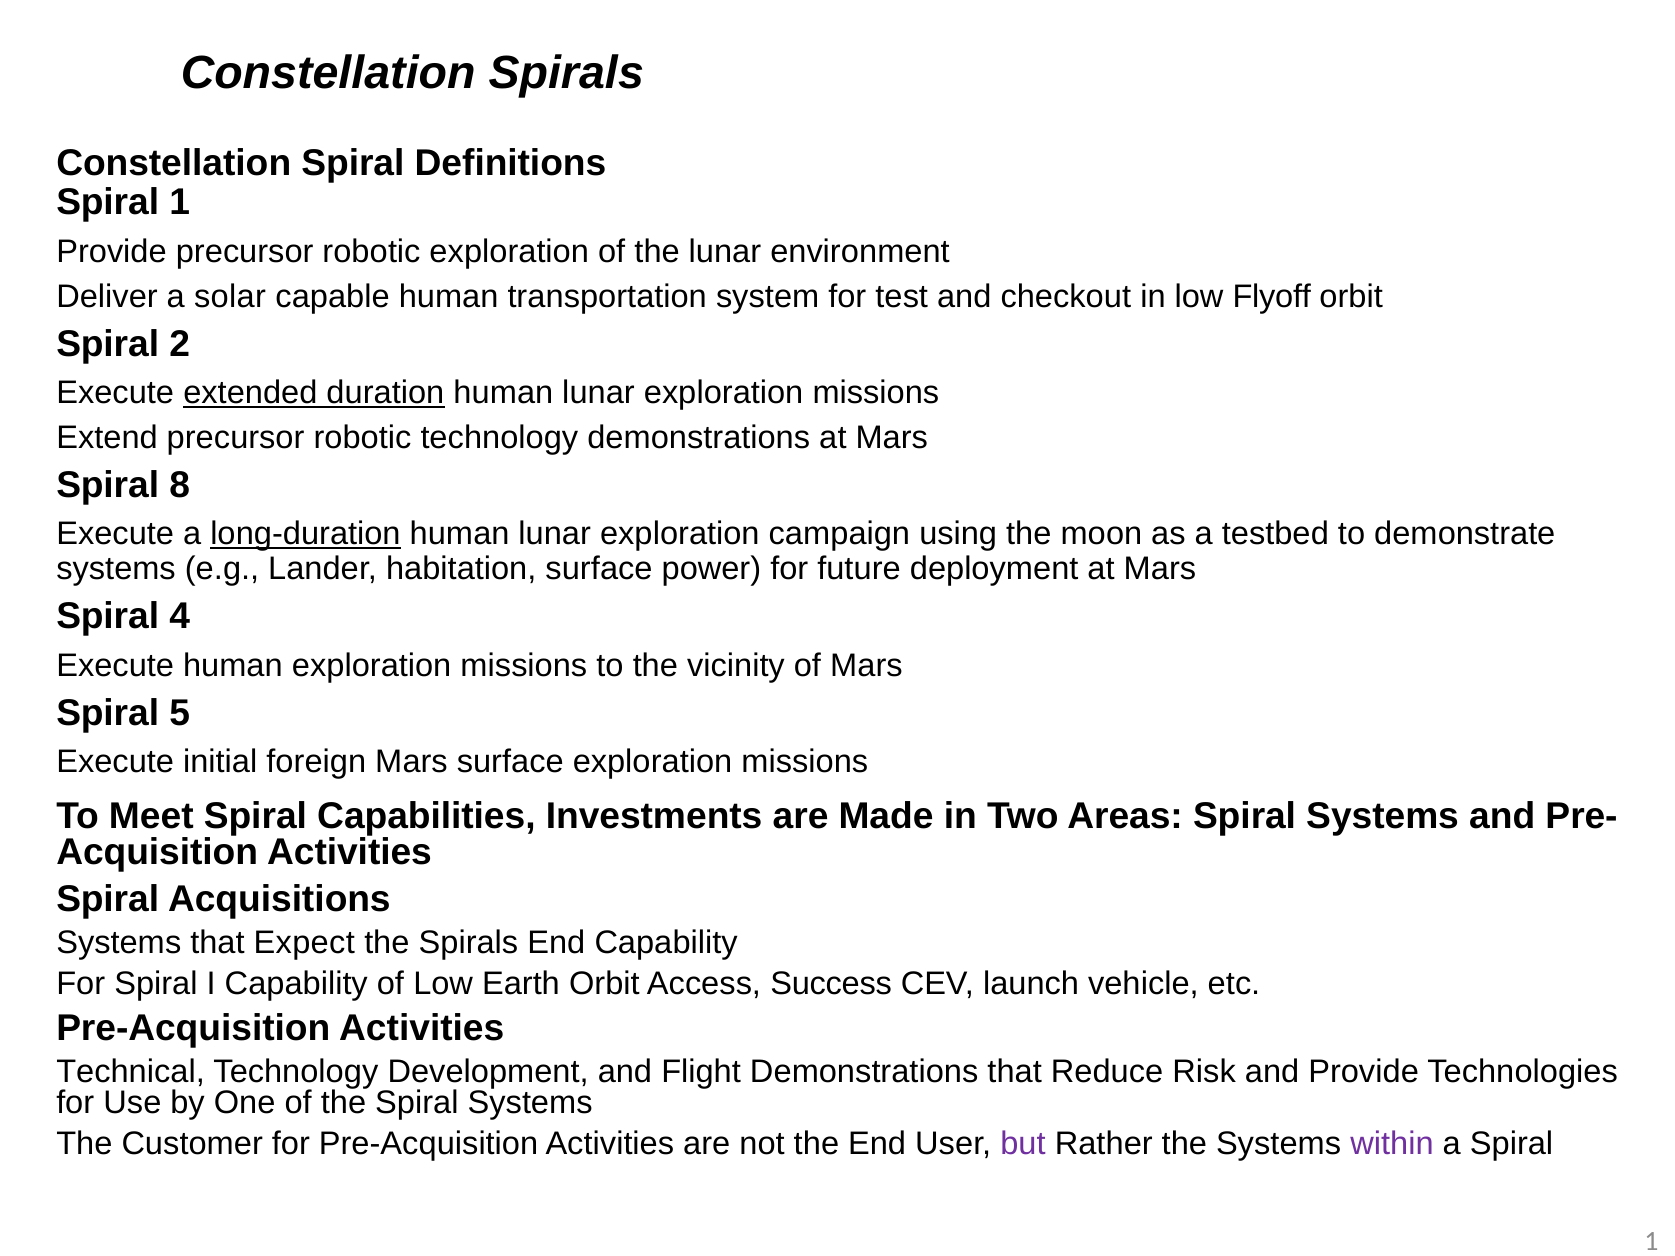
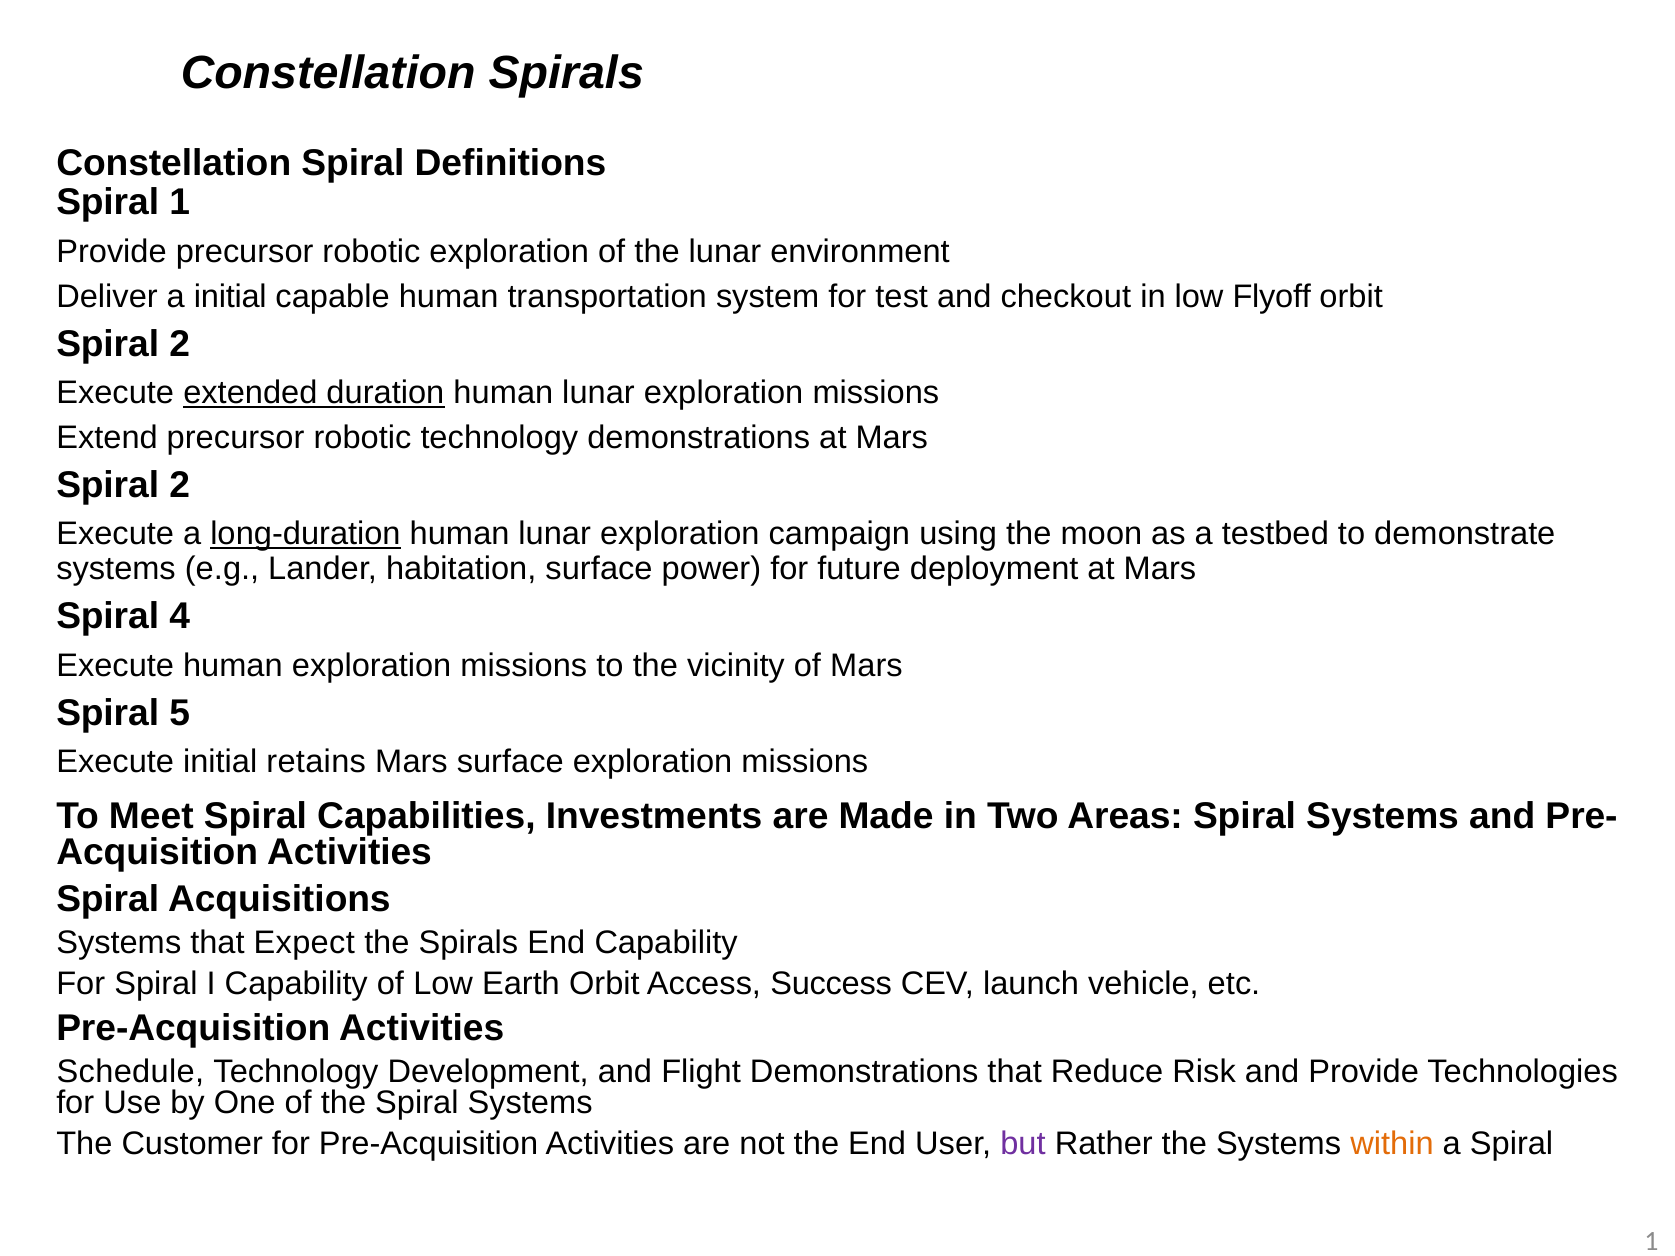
a solar: solar -> initial
8 at (180, 485): 8 -> 2
foreign: foreign -> retains
Technical: Technical -> Schedule
within colour: purple -> orange
